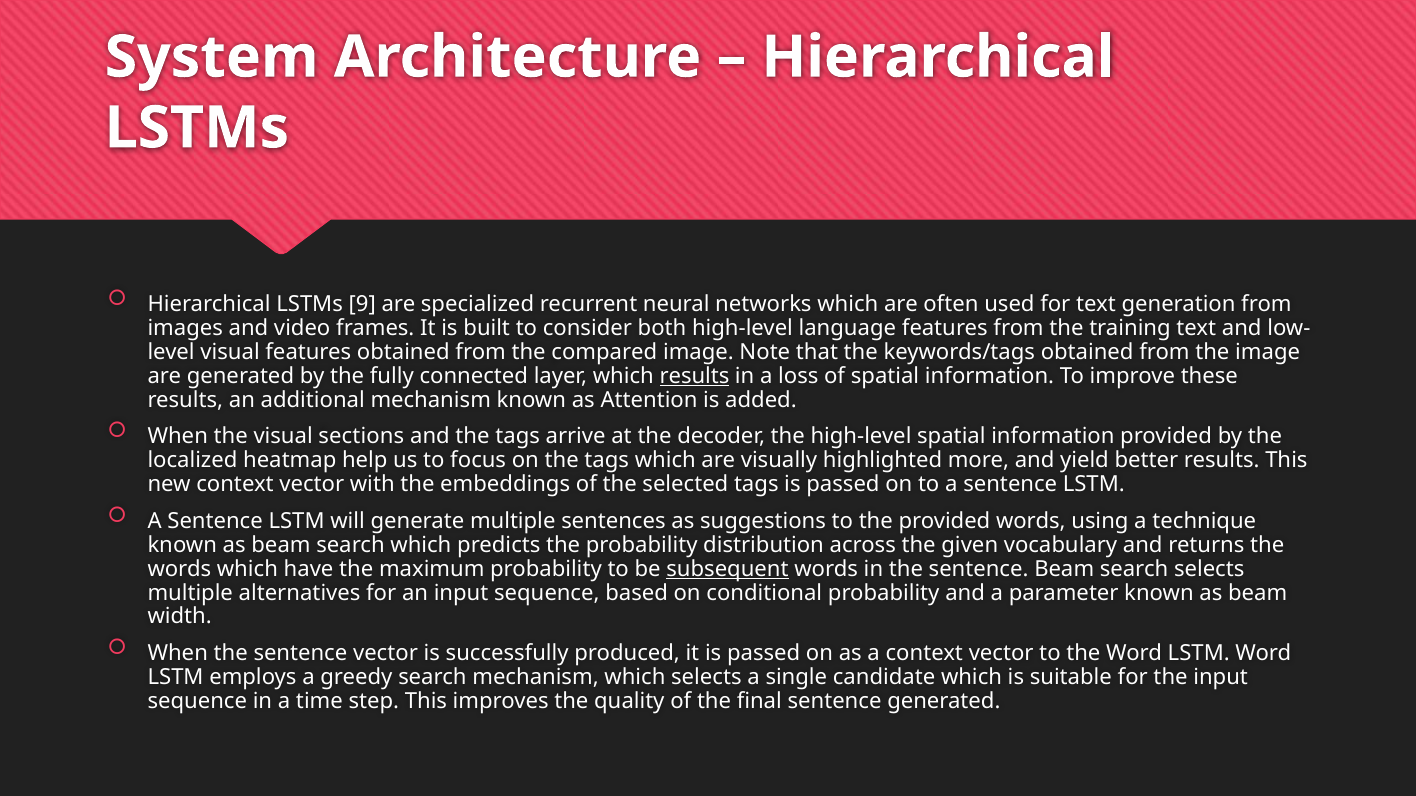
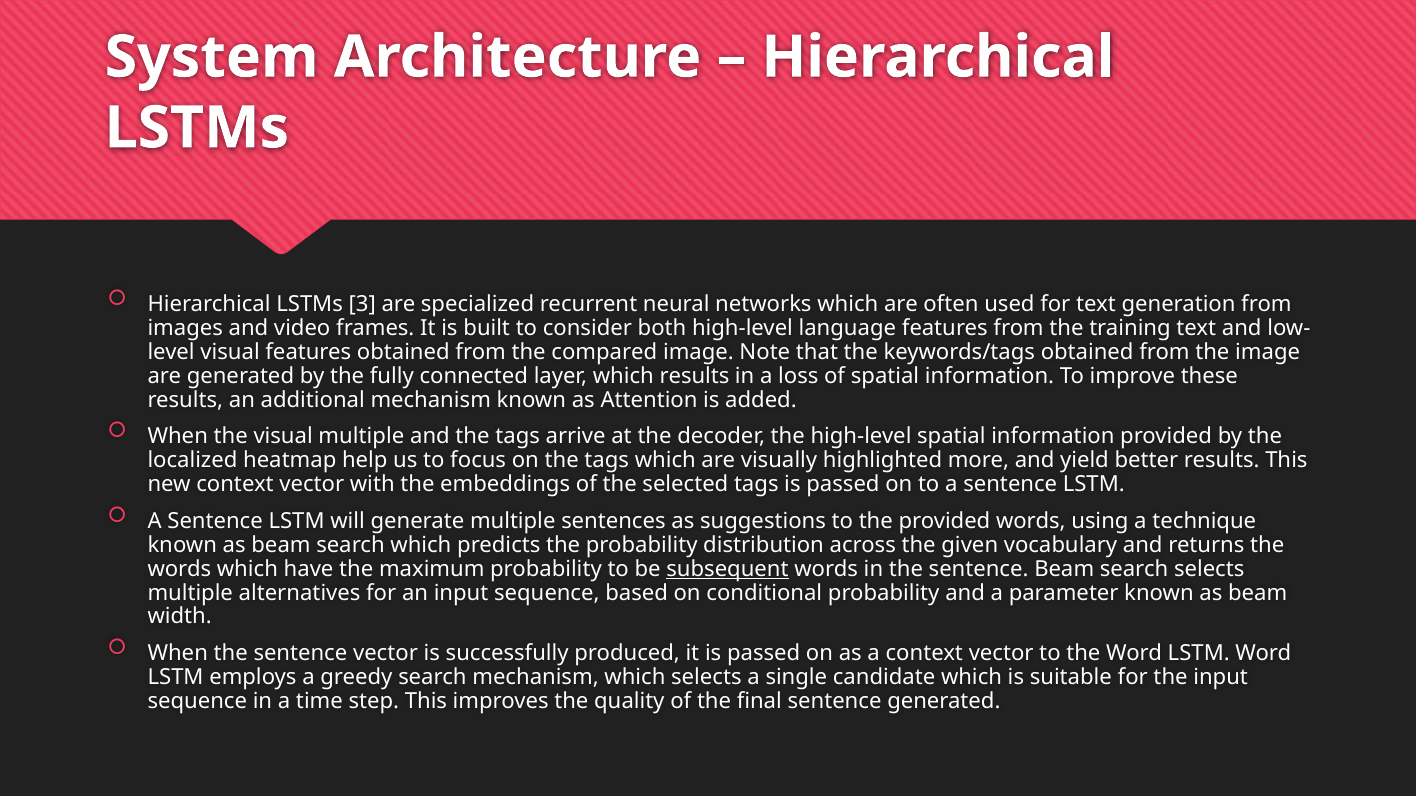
9: 9 -> 3
results at (694, 376) underline: present -> none
visual sections: sections -> multiple
